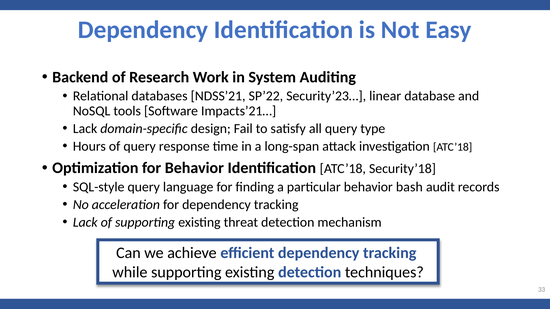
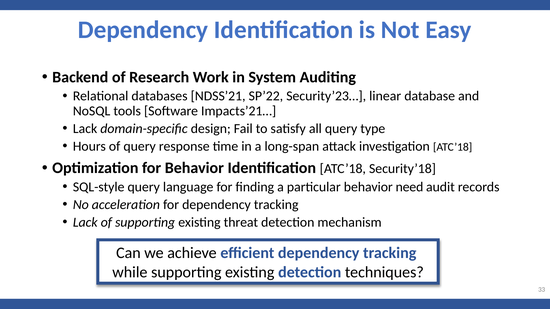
bash: bash -> need
